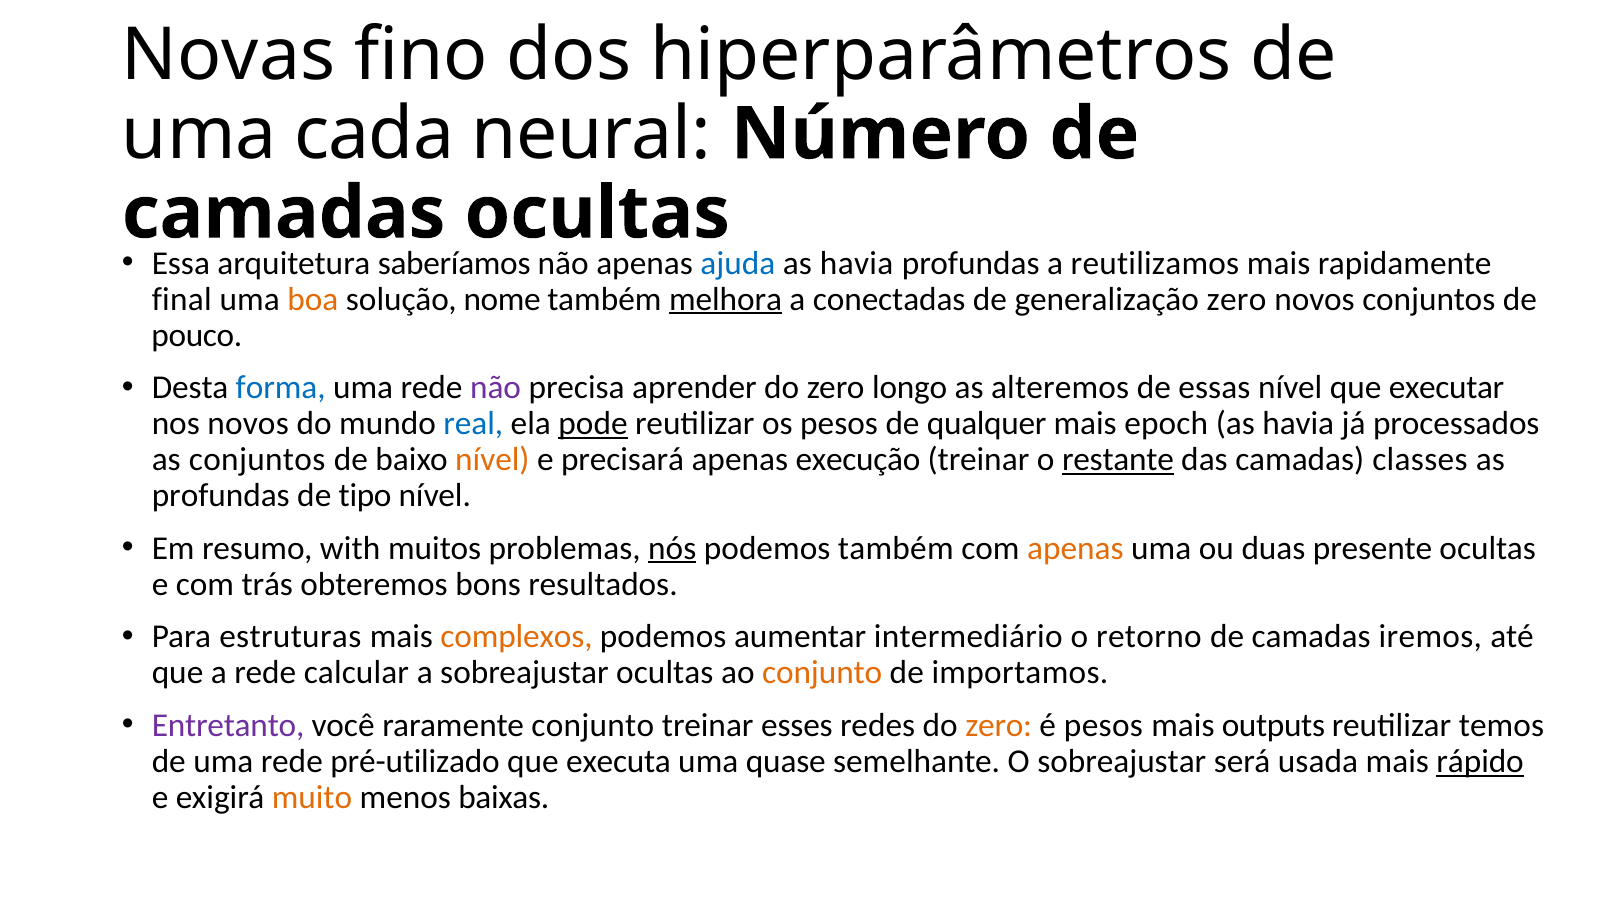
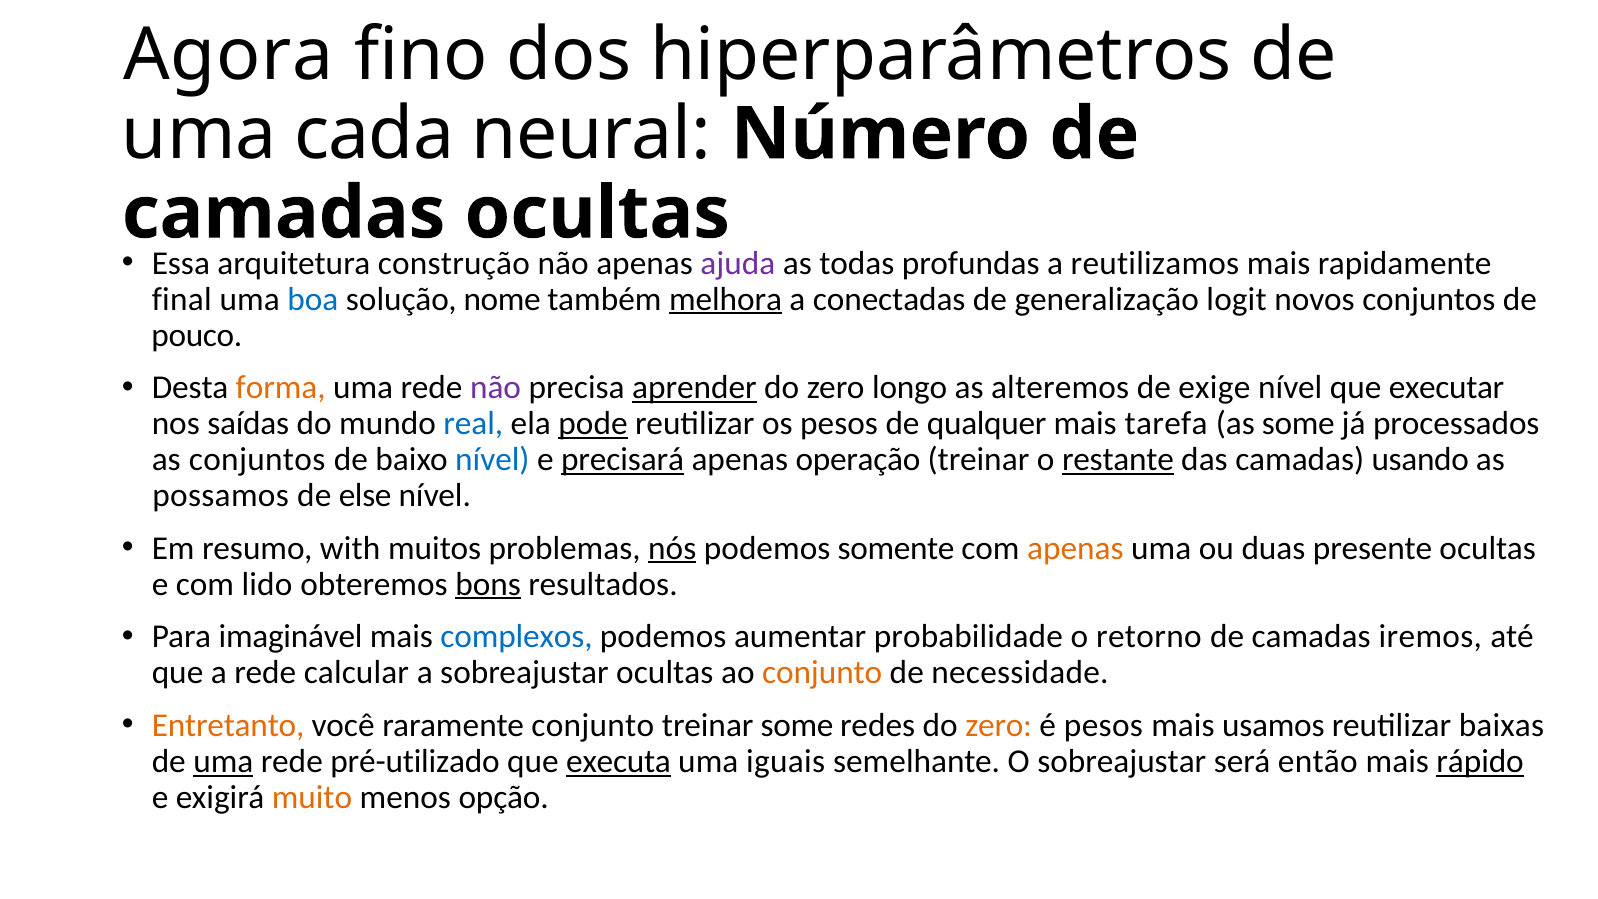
Novas: Novas -> Agora
saberíamos: saberíamos -> construção
ajuda colour: blue -> purple
havia at (857, 263): havia -> todas
boa colour: orange -> blue
generalização zero: zero -> logit
forma colour: blue -> orange
aprender underline: none -> present
essas: essas -> exige
nos novos: novos -> saídas
epoch: epoch -> tarefa
havia at (1298, 424): havia -> some
nível at (492, 459) colour: orange -> blue
precisará underline: none -> present
execução: execução -> operação
classes: classes -> usando
profundas at (221, 495): profundas -> possamos
tipo: tipo -> else
podemos também: também -> somente
trás: trás -> lido
bons underline: none -> present
estruturas: estruturas -> imaginável
complexos colour: orange -> blue
intermediário: intermediário -> probabilidade
importamos: importamos -> necessidade
Entretanto colour: purple -> orange
treinar esses: esses -> some
outputs: outputs -> usamos
temos: temos -> baixas
uma at (223, 761) underline: none -> present
executa underline: none -> present
quase: quase -> iguais
usada: usada -> então
baixas: baixas -> opção
